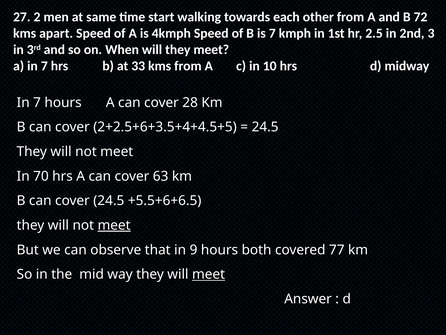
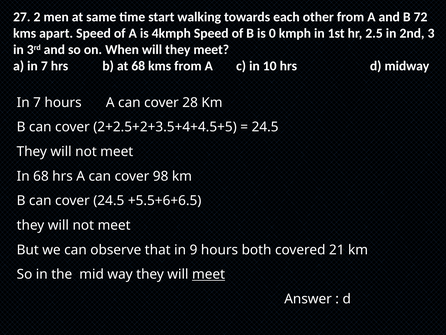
is 7: 7 -> 0
at 33: 33 -> 68
2+2.5+6+3.5+4+4.5+5: 2+2.5+6+3.5+4+4.5+5 -> 2+2.5+2+3.5+4+4.5+5
In 70: 70 -> 68
63: 63 -> 98
meet at (114, 225) underline: present -> none
77: 77 -> 21
